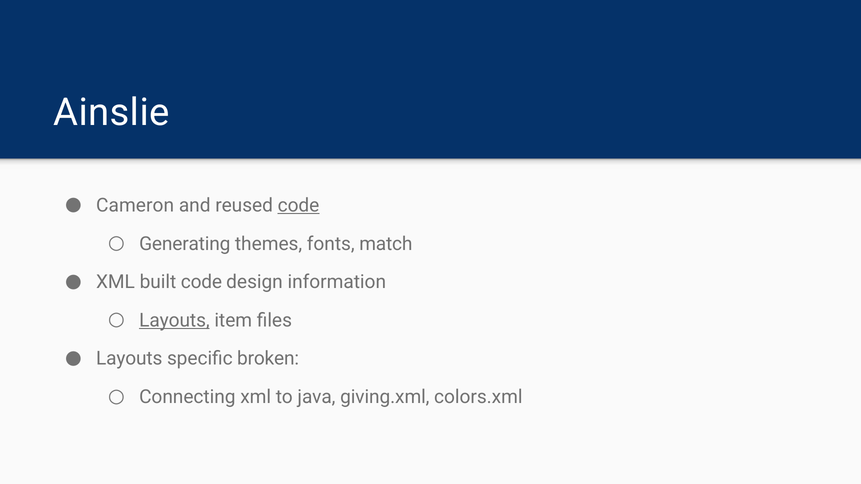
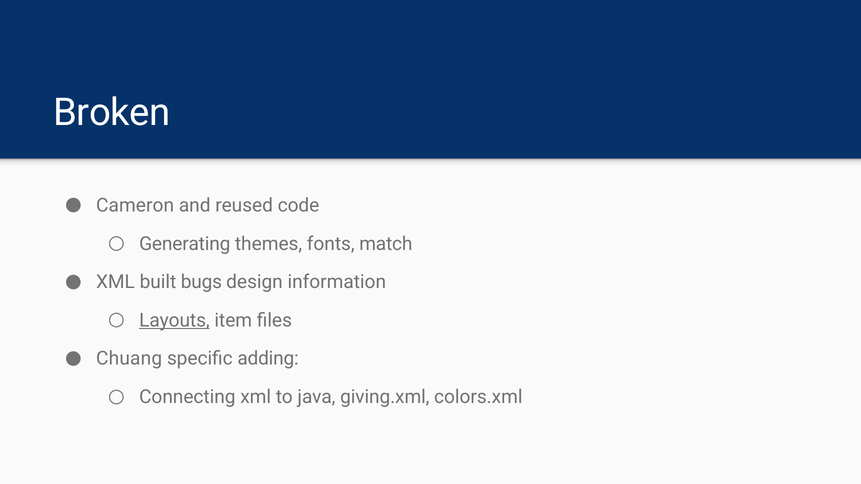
Ainslie: Ainslie -> Broken
code at (299, 206) underline: present -> none
built code: code -> bugs
Layouts at (129, 359): Layouts -> Chuang
broken: broken -> adding
